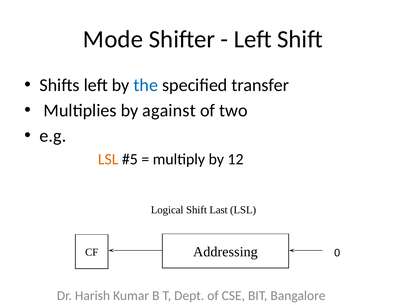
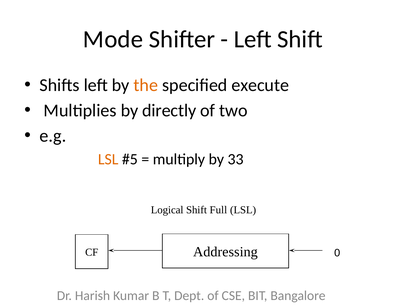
the colour: blue -> orange
transfer: transfer -> execute
against: against -> directly
12: 12 -> 33
Last: Last -> Full
